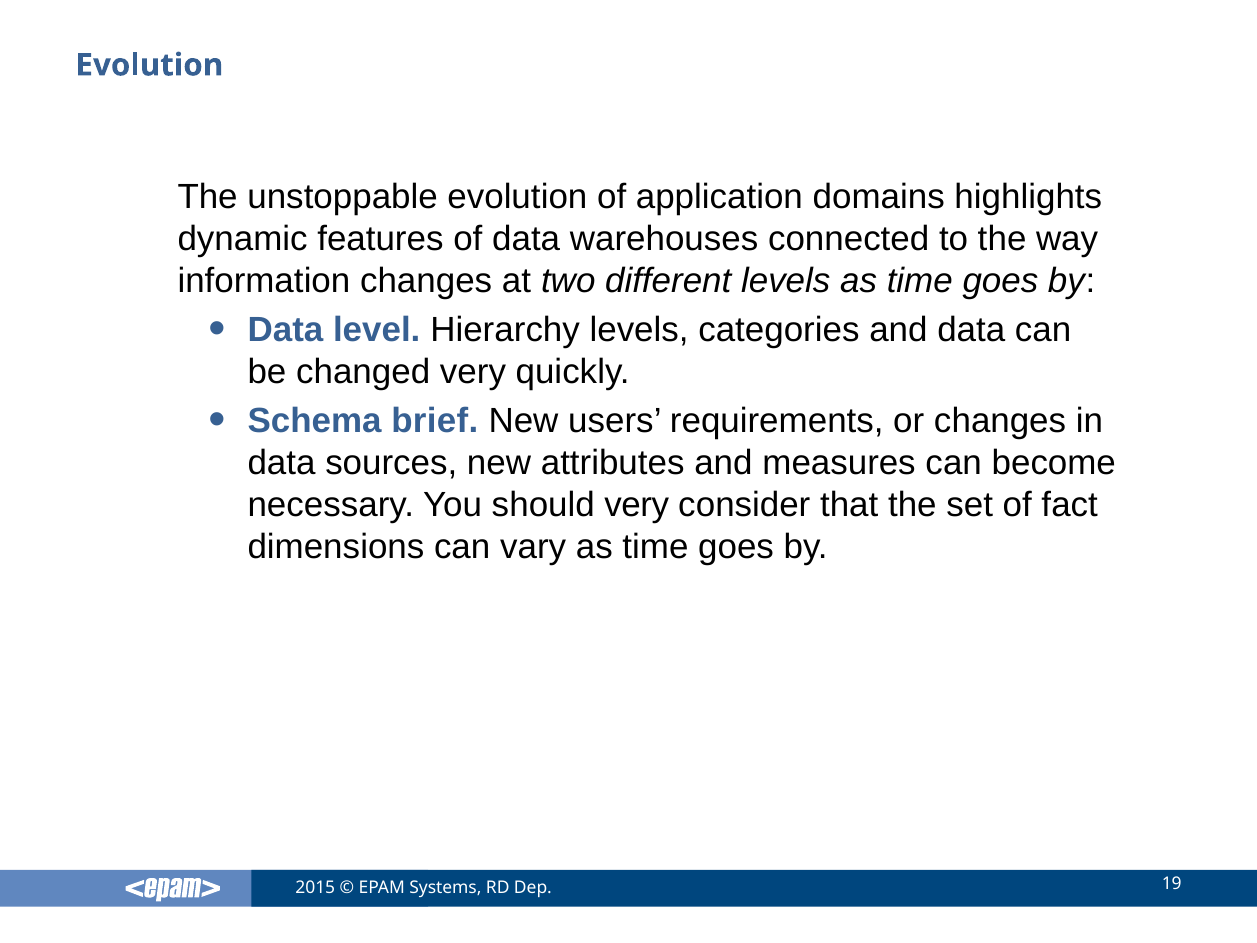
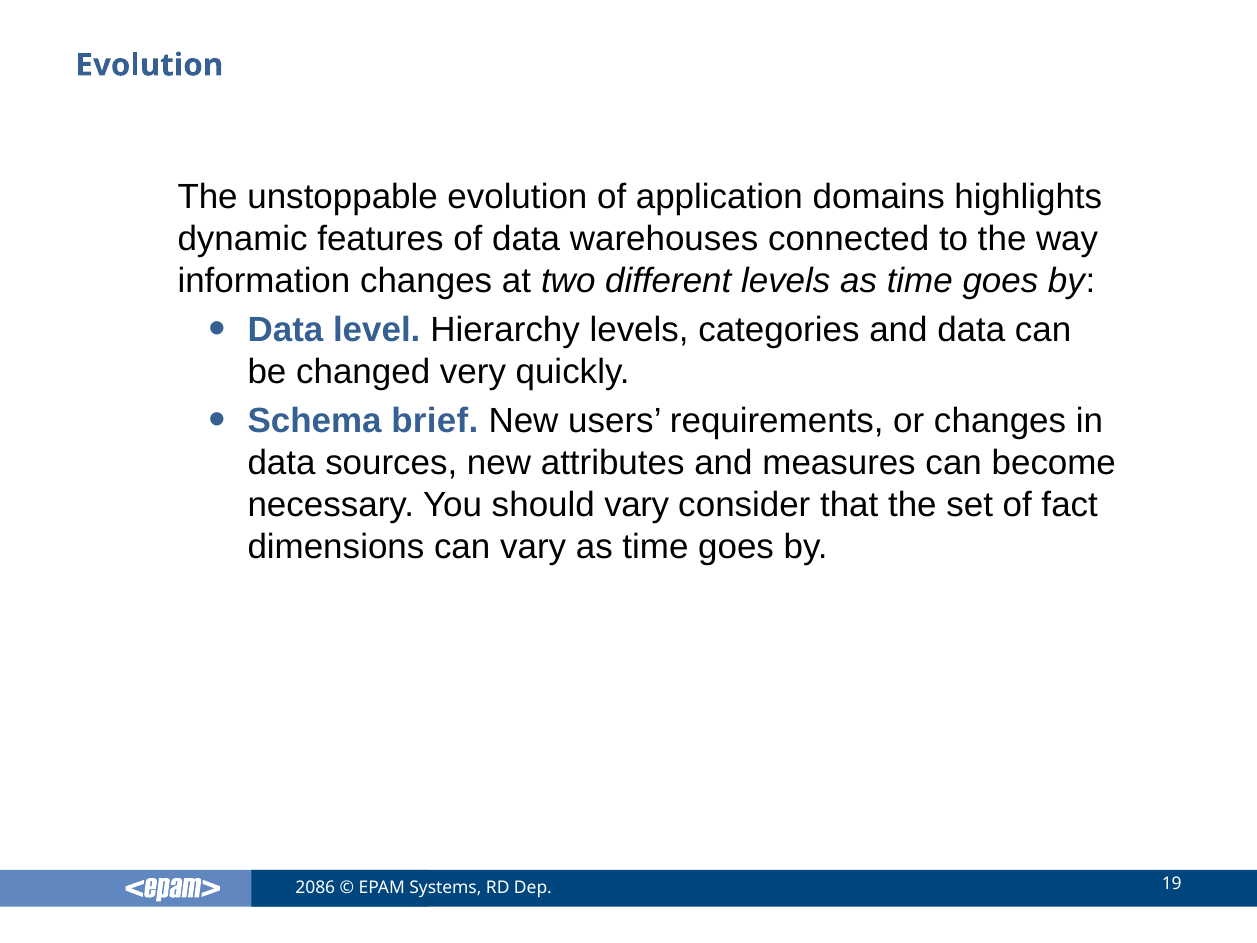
should very: very -> vary
2015: 2015 -> 2086
